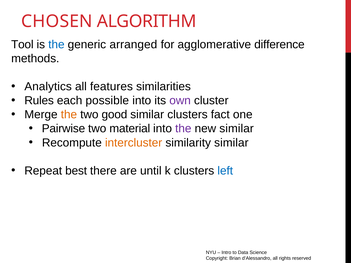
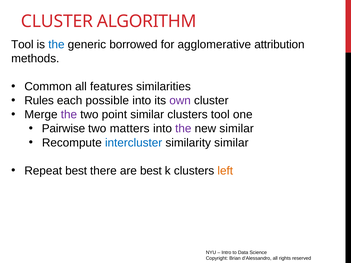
CHOSEN at (57, 21): CHOSEN -> CLUSTER
arranged: arranged -> borrowed
difference: difference -> attribution
Analytics: Analytics -> Common
the at (69, 115) colour: orange -> purple
good: good -> point
clusters fact: fact -> tool
material: material -> matters
intercluster colour: orange -> blue
are until: until -> best
left colour: blue -> orange
